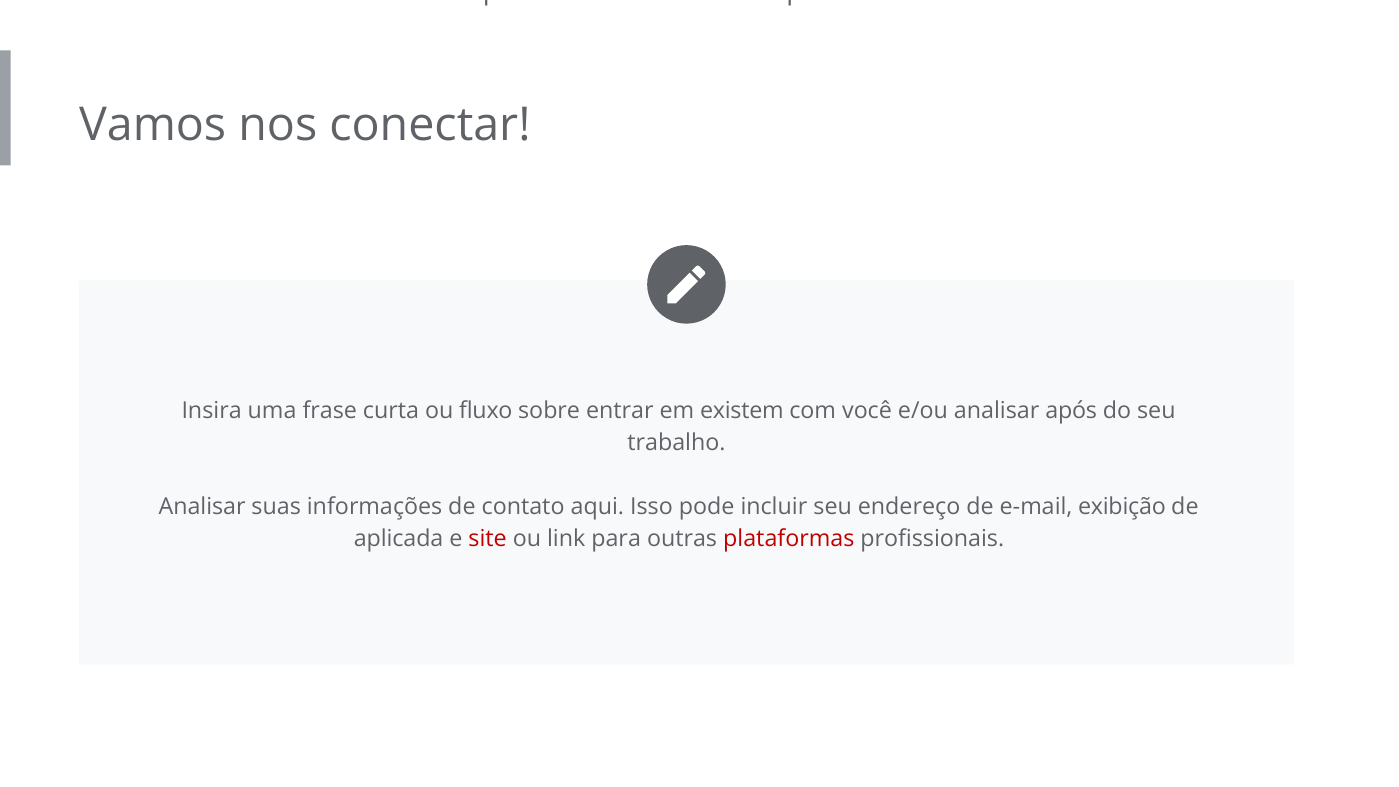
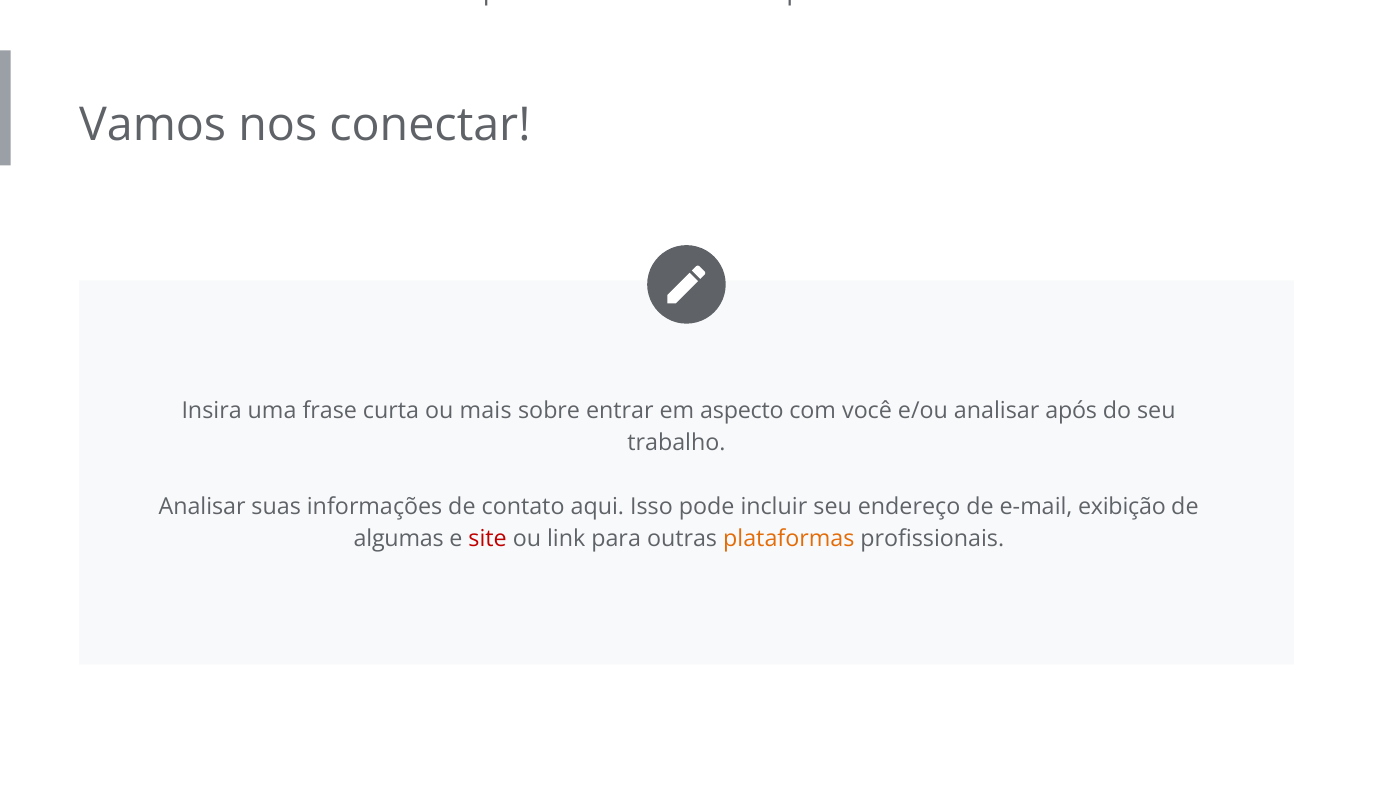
fluxo: fluxo -> mais
existem: existem -> aspecto
aplicada at (399, 539): aplicada -> algumas
plataformas colour: red -> orange
